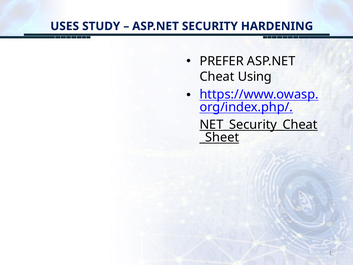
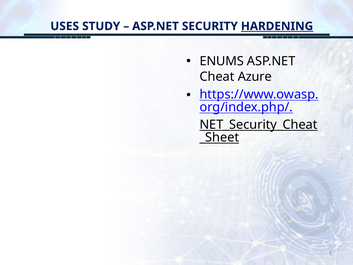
HARDENING underline: none -> present
PREFER: PREFER -> ENUMS
Using: Using -> Azure
